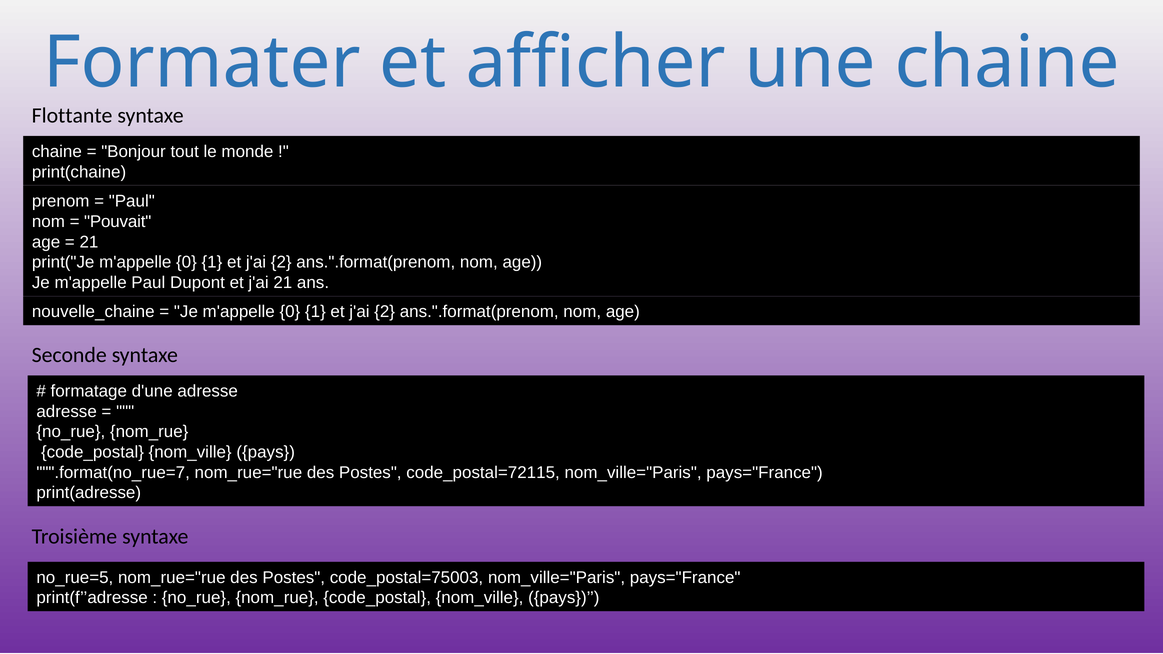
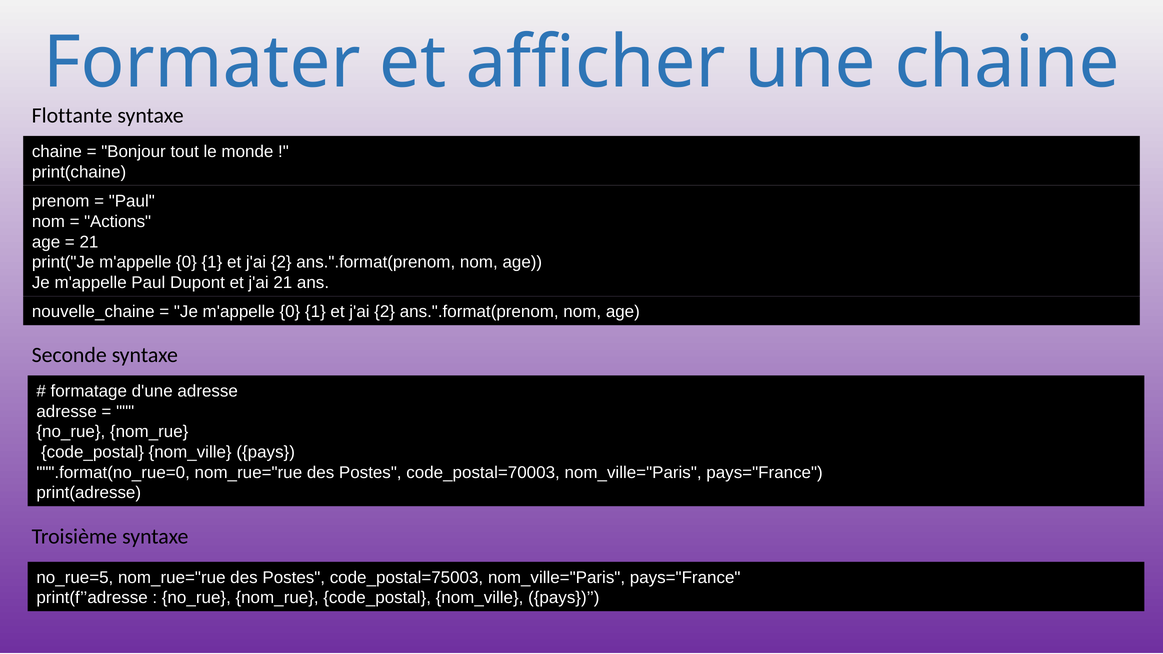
Pouvait: Pouvait -> Actions
.format(no_rue=7: .format(no_rue=7 -> .format(no_rue=0
code_postal=72115: code_postal=72115 -> code_postal=70003
